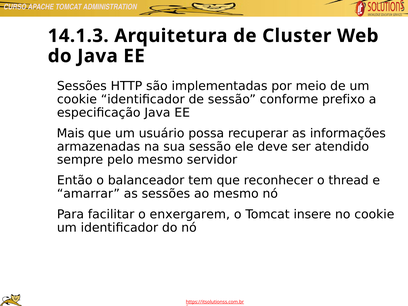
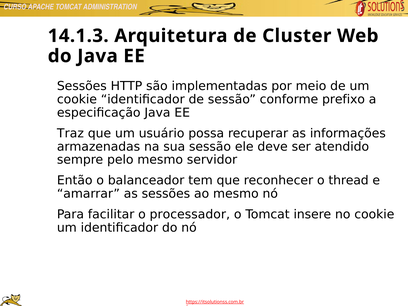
Mais: Mais -> Traz
enxergarem: enxergarem -> processador
